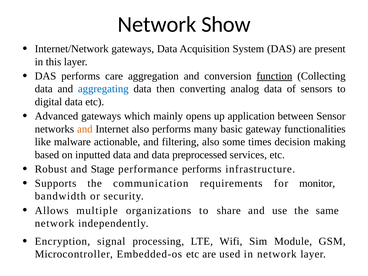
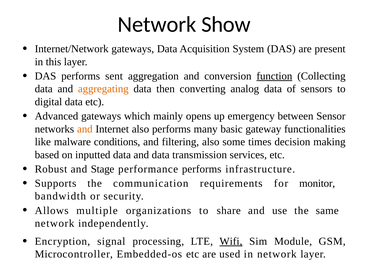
care: care -> sent
aggregating colour: blue -> orange
application: application -> emergency
actionable: actionable -> conditions
preprocessed: preprocessed -> transmission
Wifi underline: none -> present
